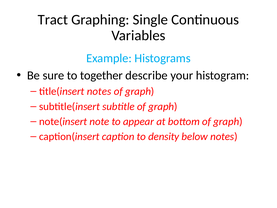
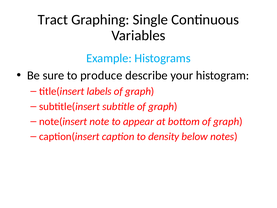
together: together -> produce
title(insert notes: notes -> labels
